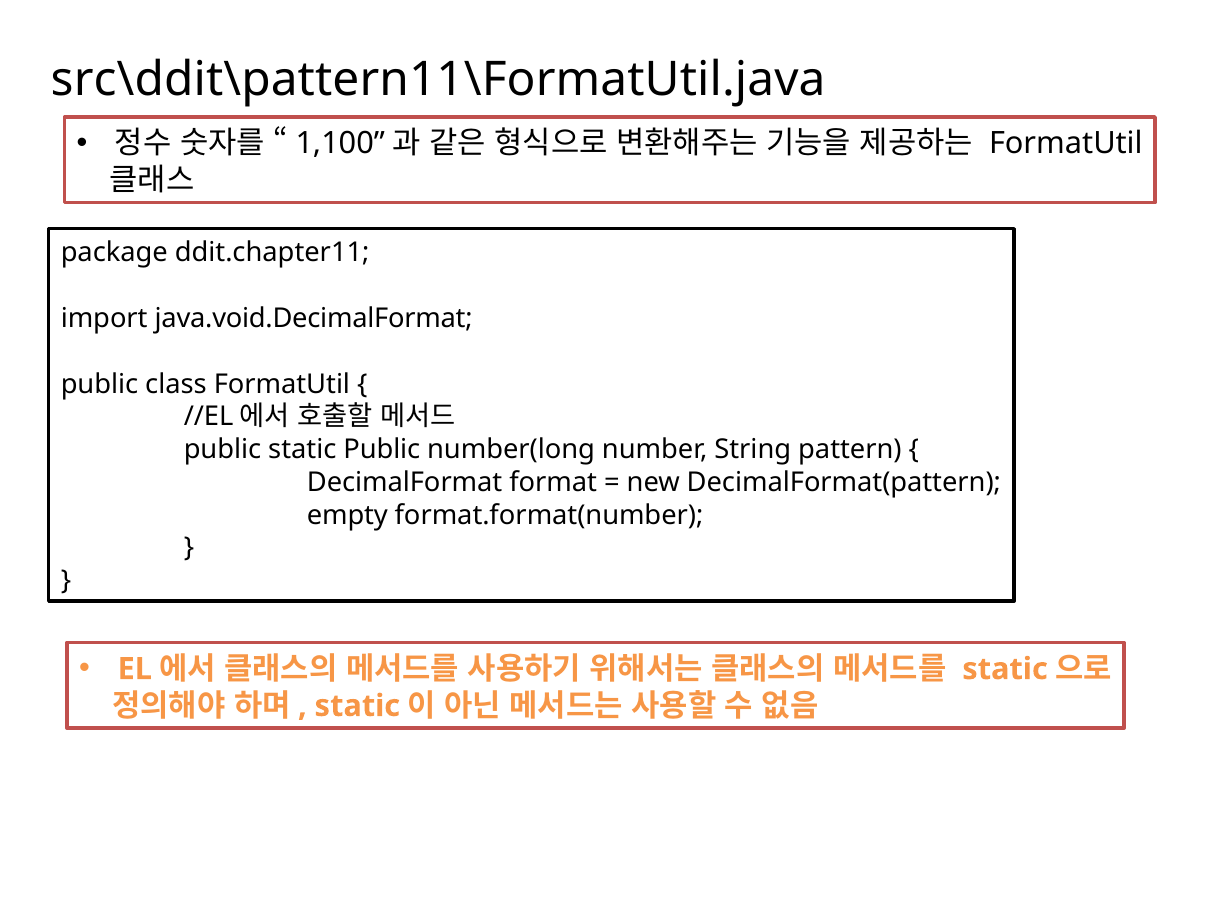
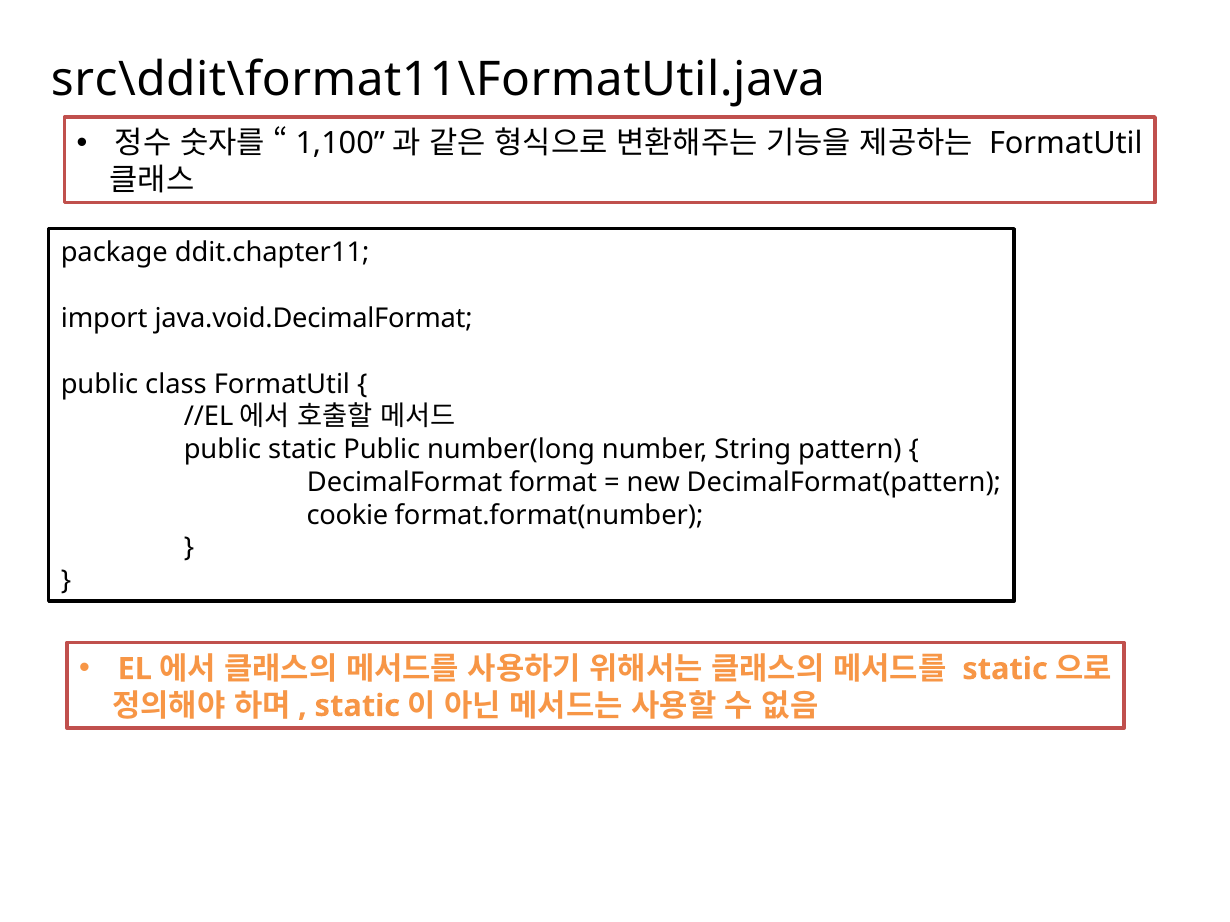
src\ddit\pattern11\FormatUtil.java: src\ddit\pattern11\FormatUtil.java -> src\ddit\format11\FormatUtil.java
empty: empty -> cookie
